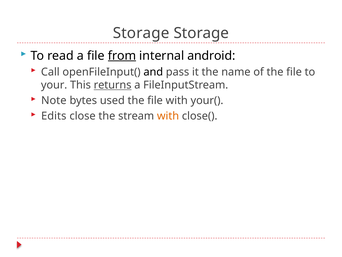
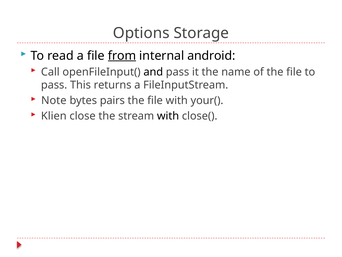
Storage at (141, 33): Storage -> Options
your at (54, 85): your -> pass
returns underline: present -> none
used: used -> pairs
Edits: Edits -> Klien
with at (168, 116) colour: orange -> black
